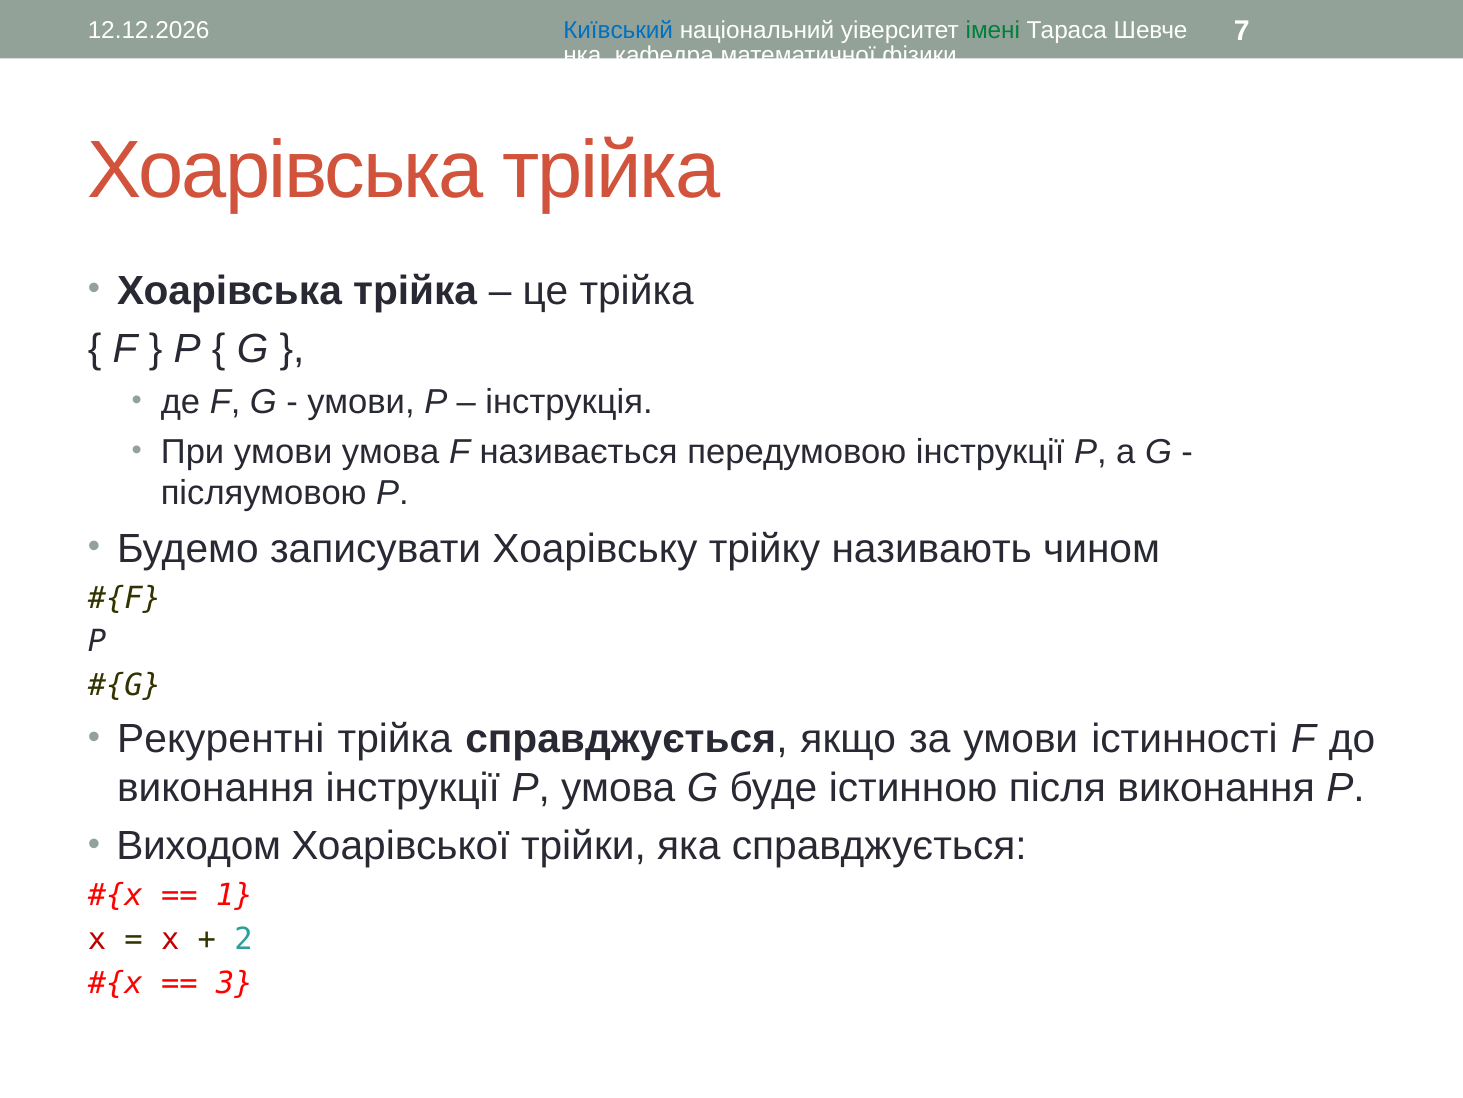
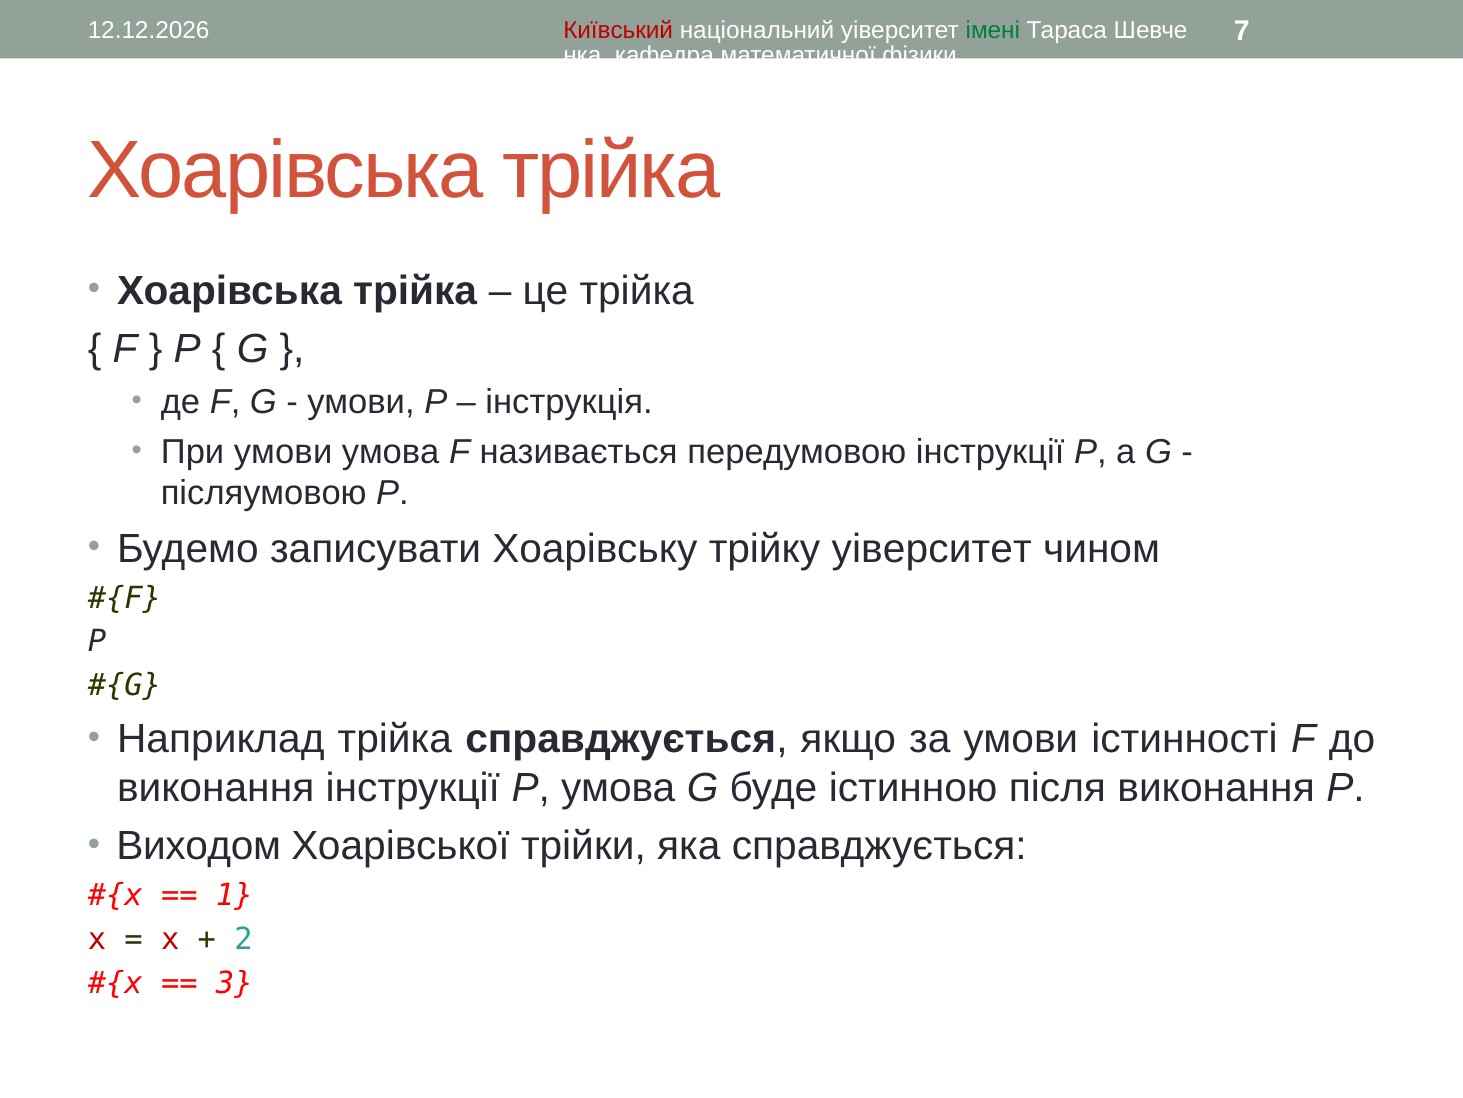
Київський colour: blue -> red
трійку називають: називають -> уіверситет
Рекурентні: Рекурентні -> Наприклад
